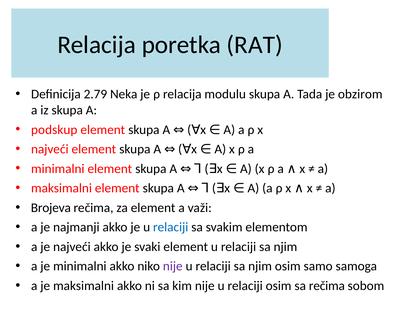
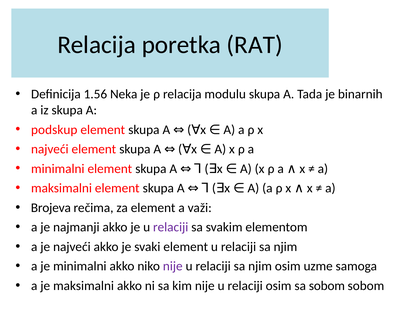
2.79: 2.79 -> 1.56
obzirom: obzirom -> binarnih
relaciji at (171, 228) colour: blue -> purple
samo: samo -> uzme
sa rečima: rečima -> sobom
